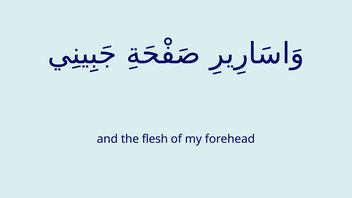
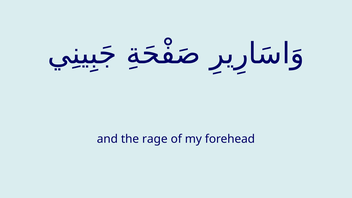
flesh: flesh -> rage
